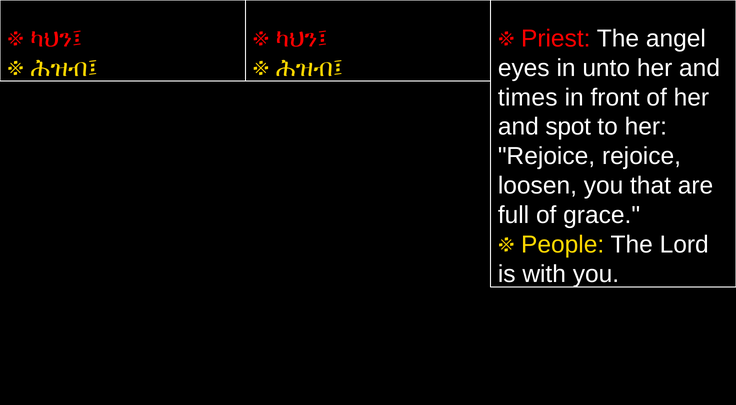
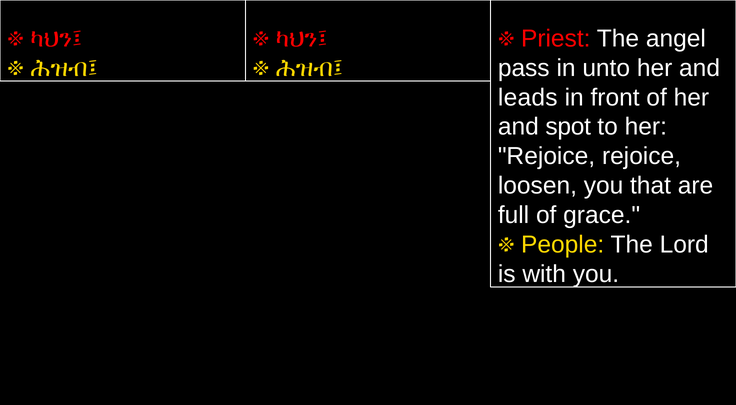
eyes: eyes -> pass
times: times -> leads
